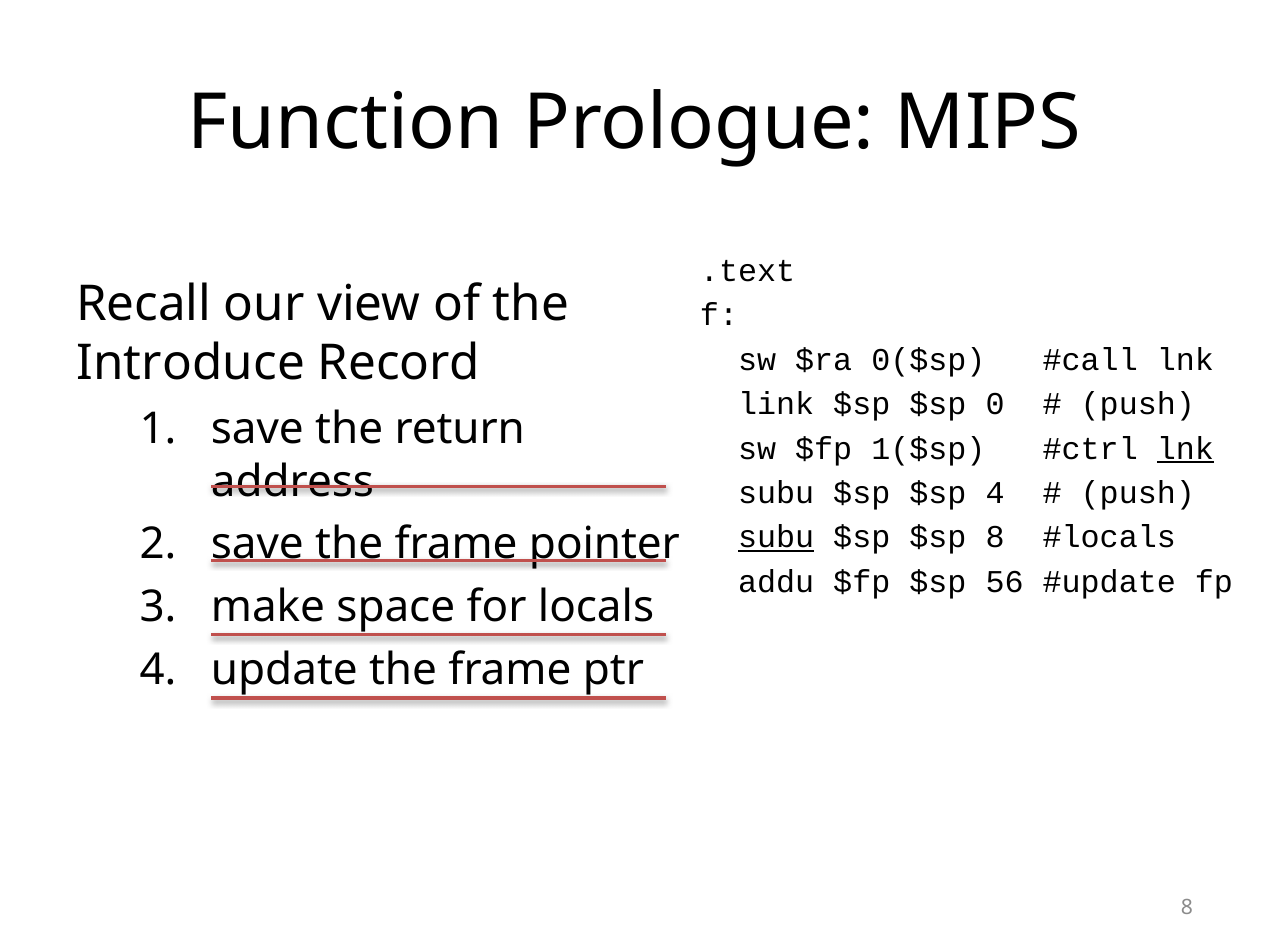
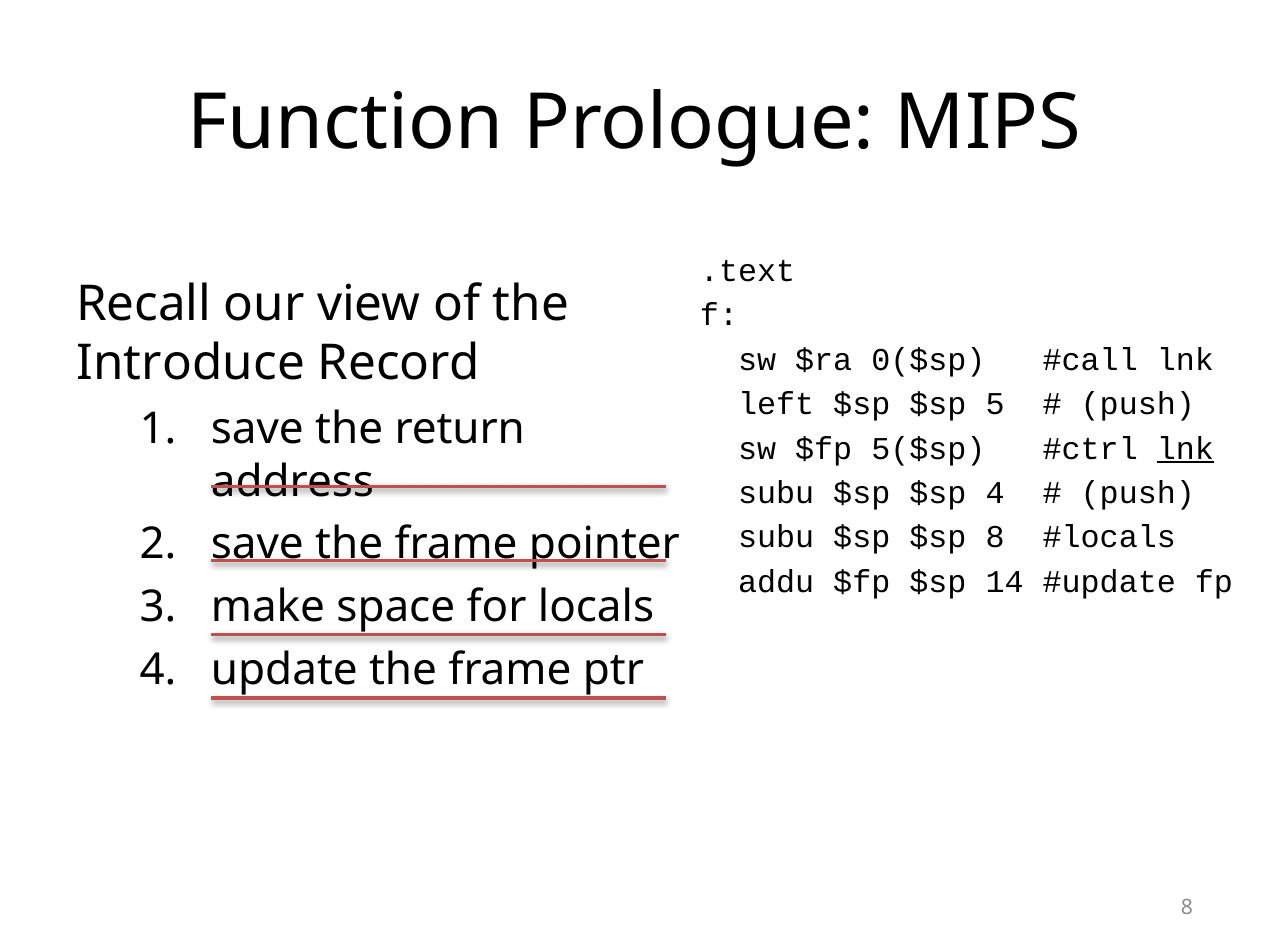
link: link -> left
0: 0 -> 5
1($sp: 1($sp -> 5($sp
subu at (776, 537) underline: present -> none
56: 56 -> 14
